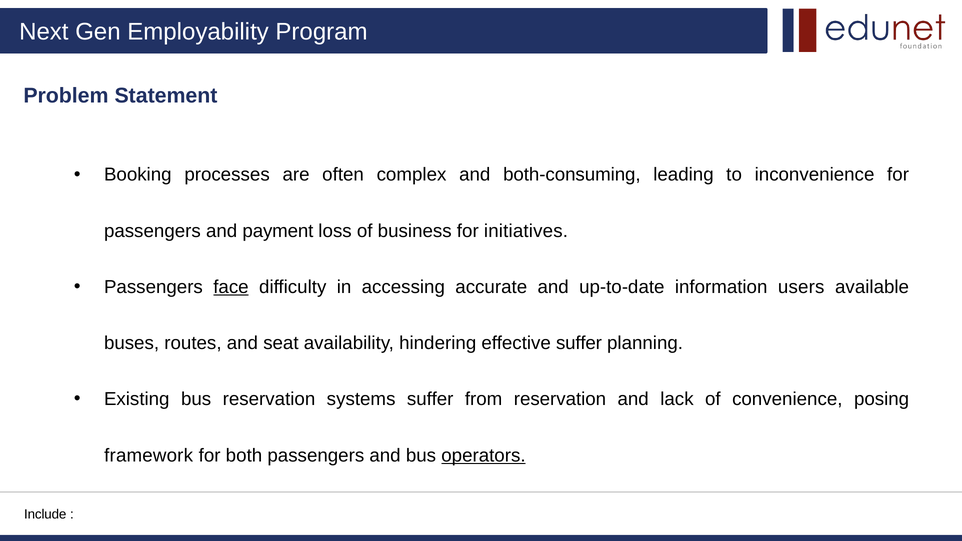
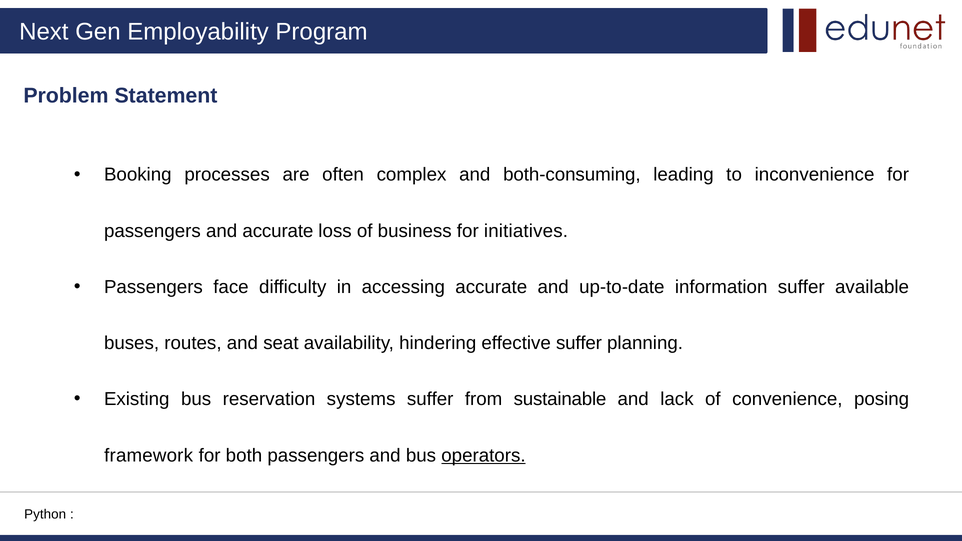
and payment: payment -> accurate
face underline: present -> none
information users: users -> suffer
from reservation: reservation -> sustainable
Include: Include -> Python
